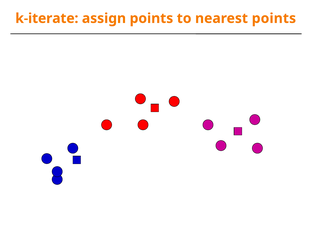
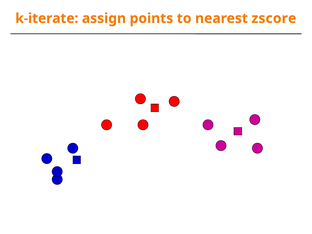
nearest points: points -> zscore
